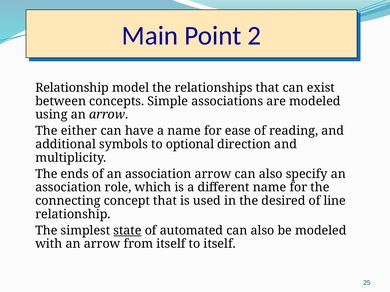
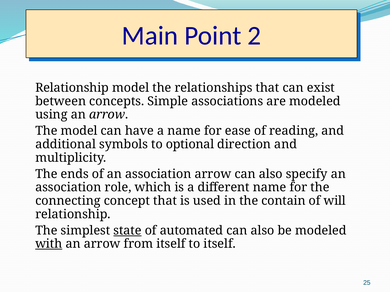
The either: either -> model
desired: desired -> contain
line: line -> will
with underline: none -> present
